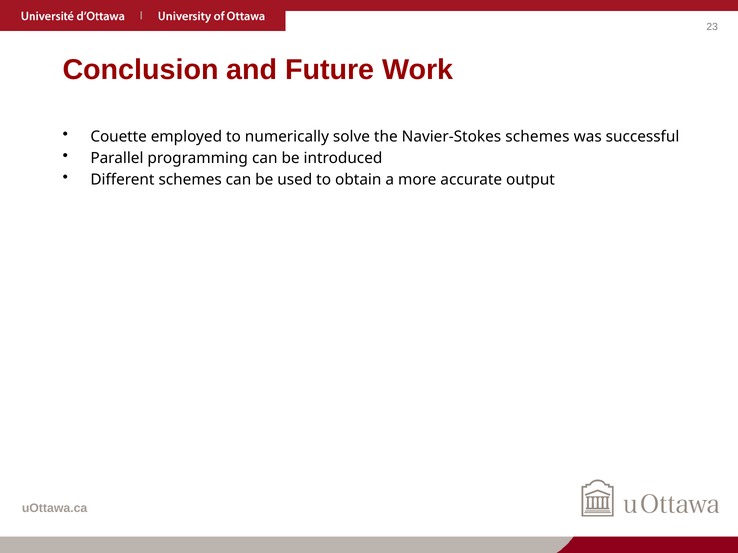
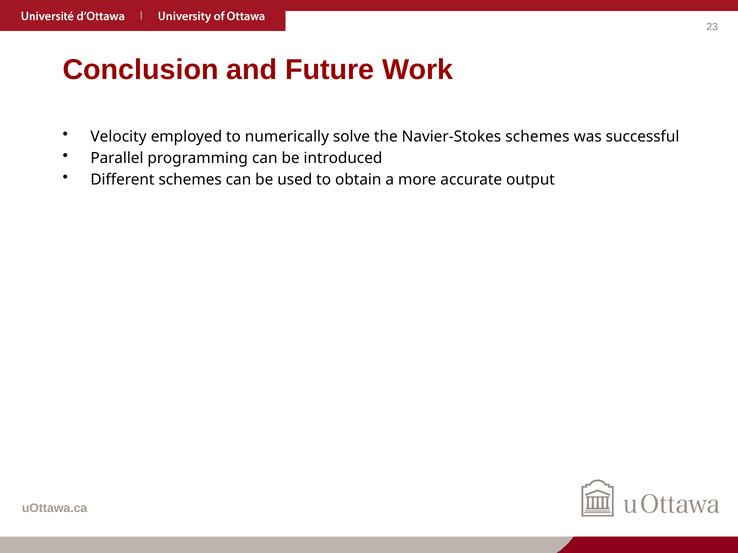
Couette: Couette -> Velocity
